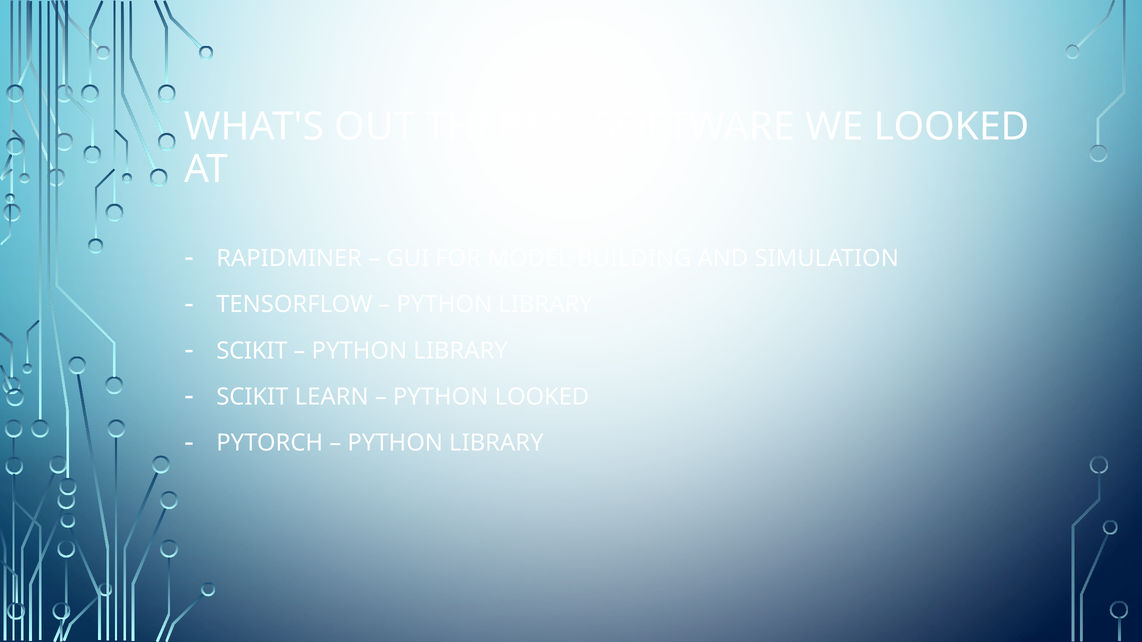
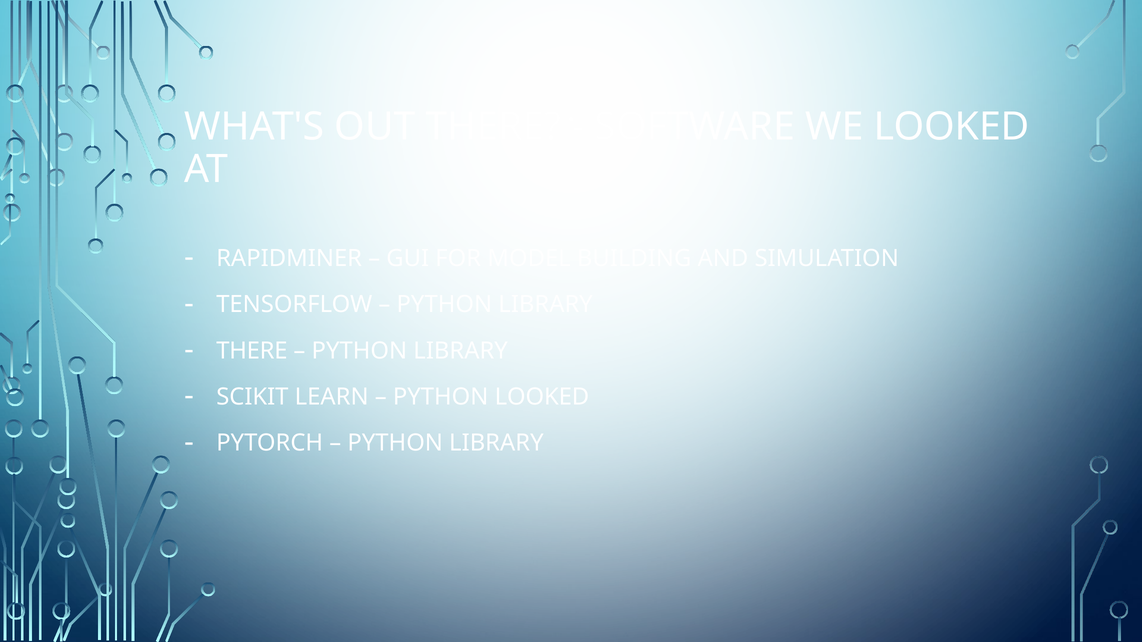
SCIKIT at (252, 351): SCIKIT -> THERE
